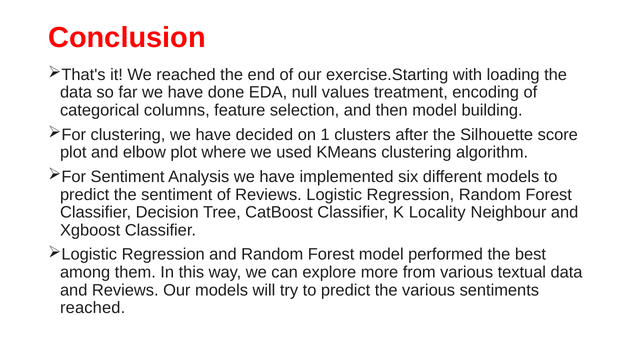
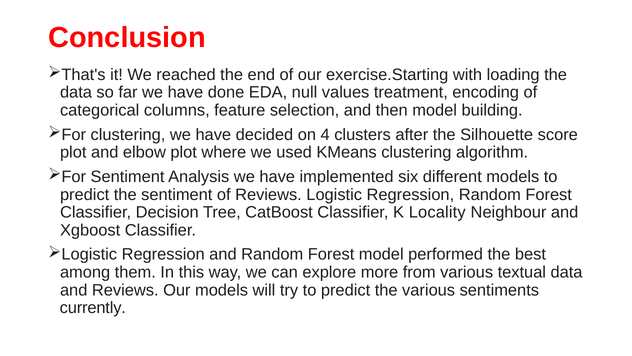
1: 1 -> 4
reached at (93, 307): reached -> currently
